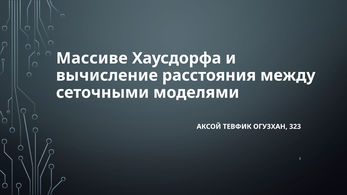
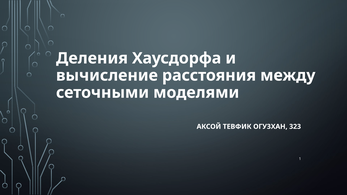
Массиве: Массиве -> Деления
